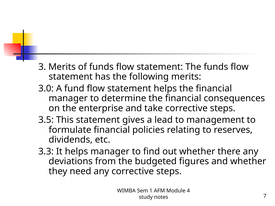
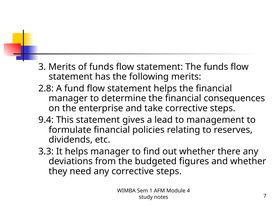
3.0: 3.0 -> 2.8
3.5: 3.5 -> 9.4
